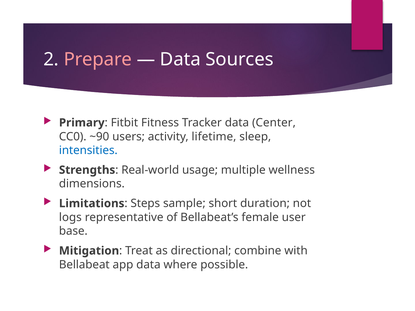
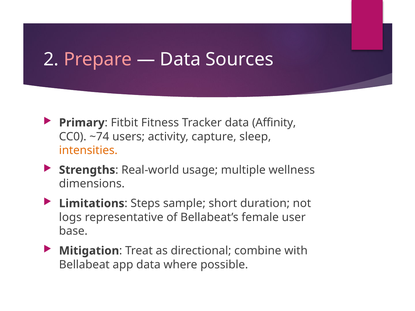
Center: Center -> Affinity
~90: ~90 -> ~74
lifetime: lifetime -> capture
intensities colour: blue -> orange
